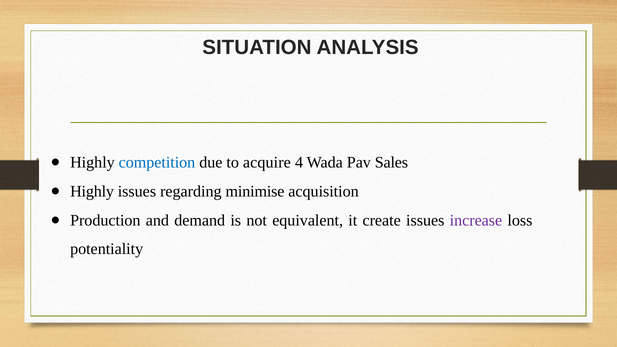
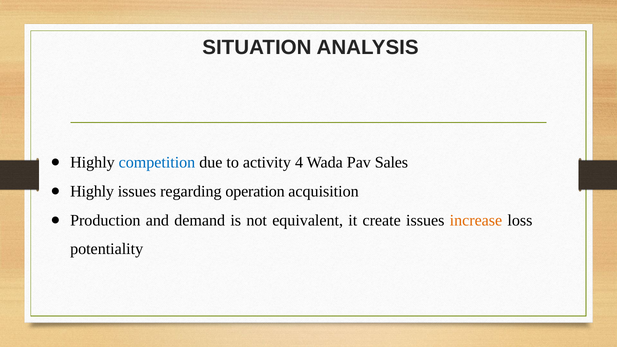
acquire: acquire -> activity
minimise: minimise -> operation
increase colour: purple -> orange
